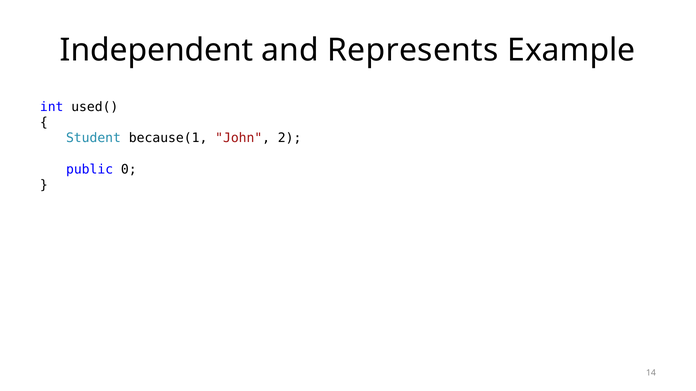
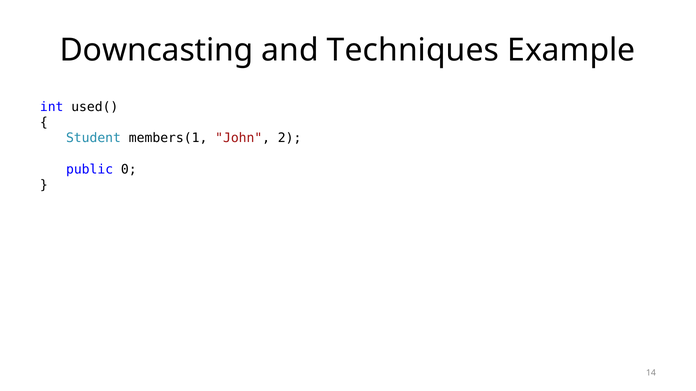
Independent: Independent -> Downcasting
Represents: Represents -> Techniques
because(1: because(1 -> members(1
